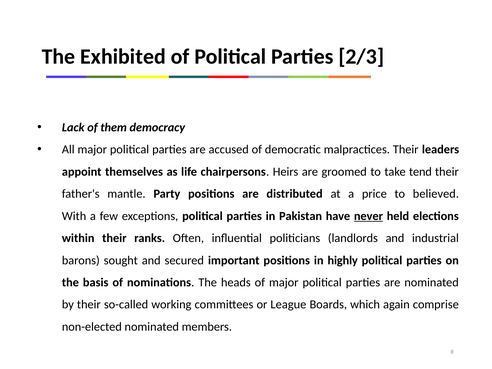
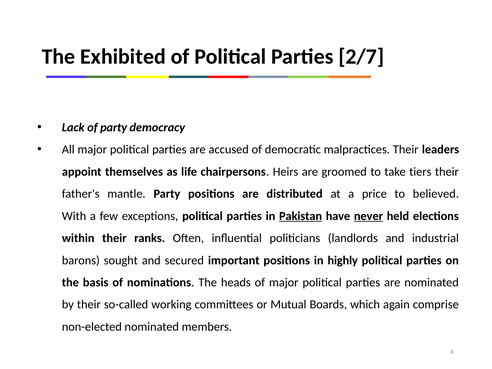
2/3: 2/3 -> 2/7
of them: them -> party
tend: tend -> tiers
Pakistan underline: none -> present
League: League -> Mutual
